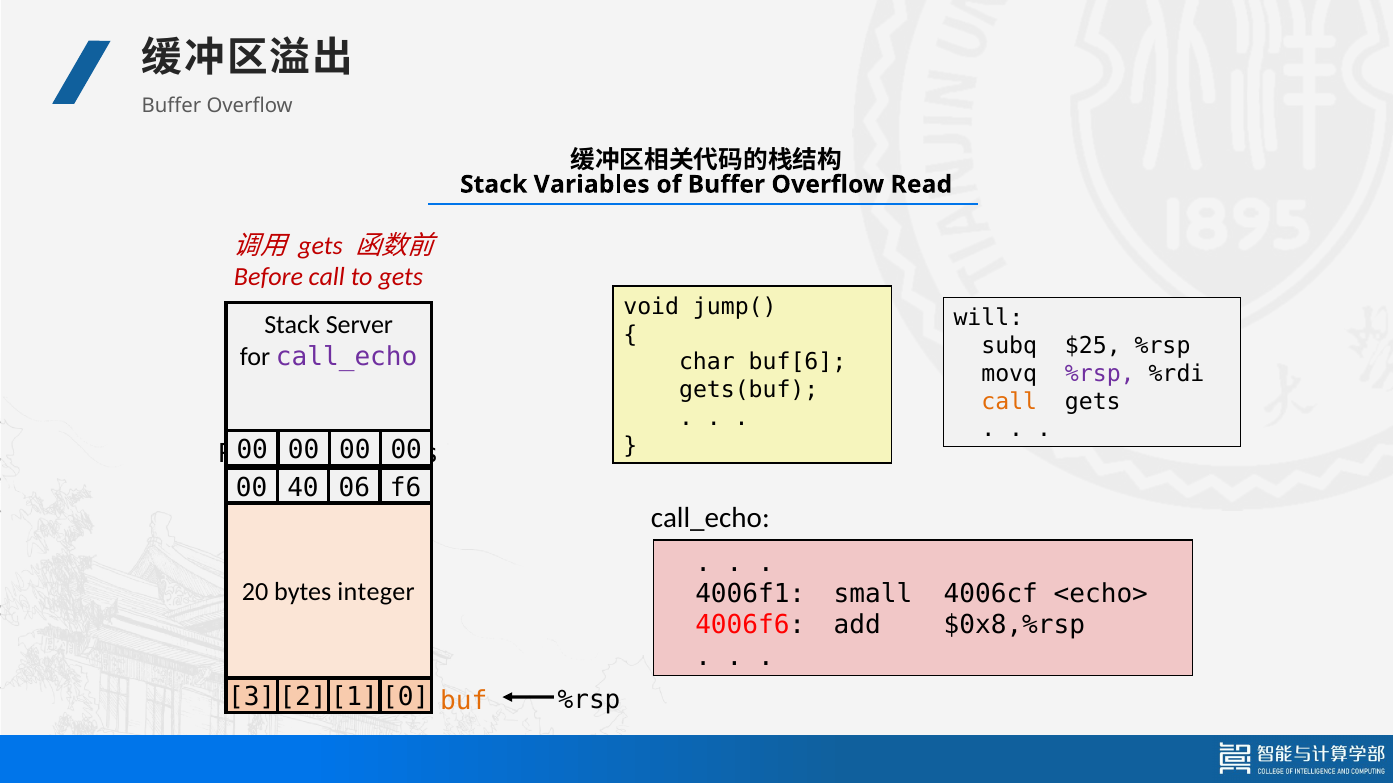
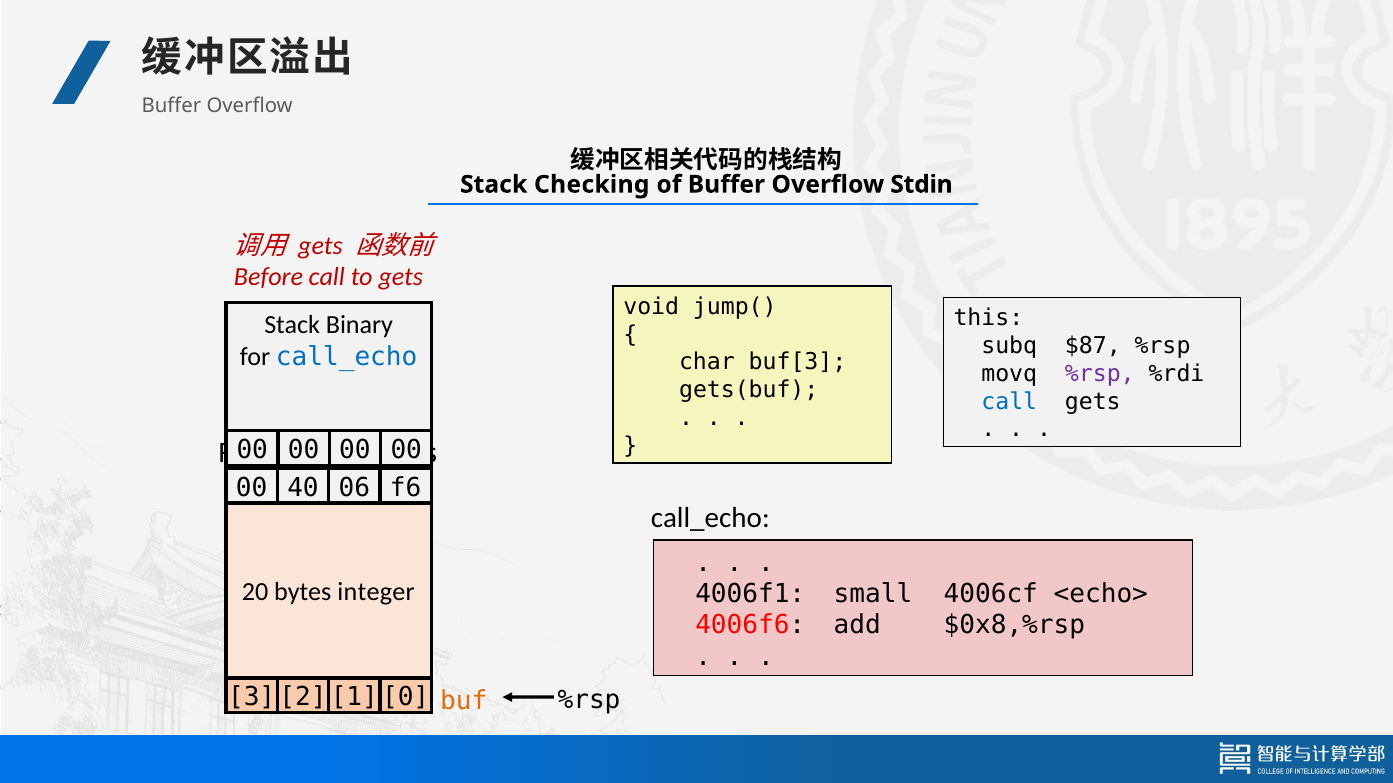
Variables: Variables -> Checking
Read: Read -> Stdin
will: will -> this
Server: Server -> Binary
$25: $25 -> $87
call_echo at (347, 357) colour: purple -> blue
buf[6: buf[6 -> buf[3
call at (1009, 402) colour: orange -> blue
